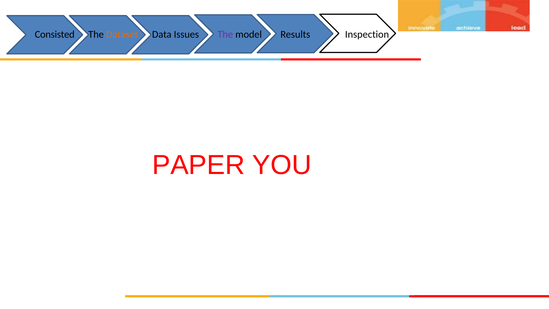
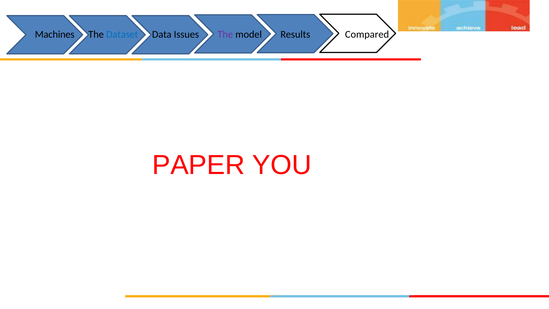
Consisted: Consisted -> Machines
Dataset colour: orange -> blue
Inspection: Inspection -> Compared
